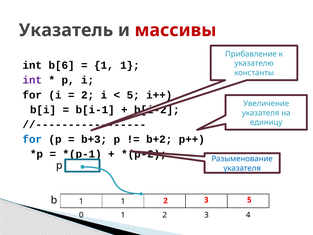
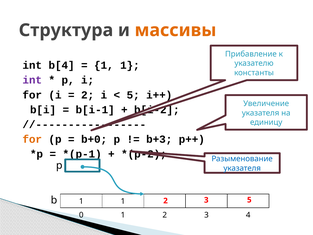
Указатель: Указатель -> Структура
массивы colour: red -> orange
b[6: b[6 -> b[4
for at (32, 139) colour: blue -> orange
b+3: b+3 -> b+0
b+2: b+2 -> b+3
